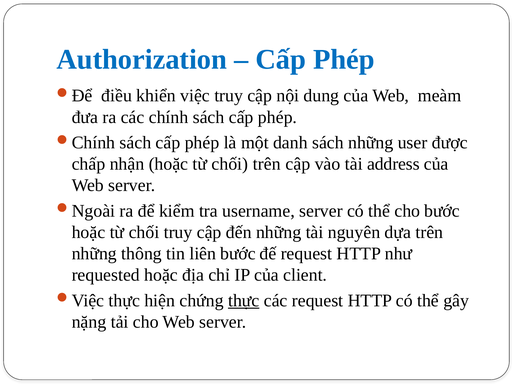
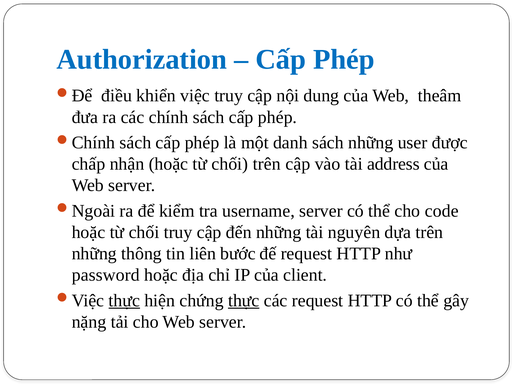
meàm: meàm -> theâm
cho bước: bước -> code
requested: requested -> password
thực at (124, 300) underline: none -> present
